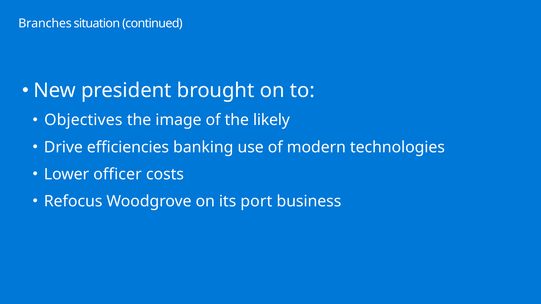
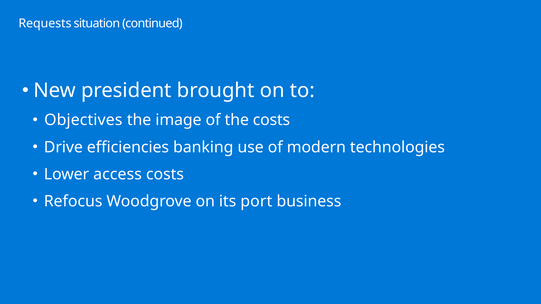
Branches: Branches -> Requests
the likely: likely -> costs
officer: officer -> access
